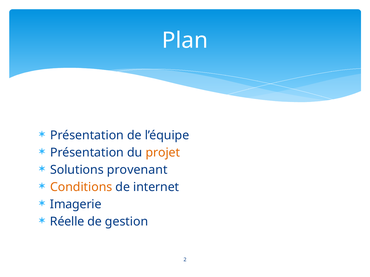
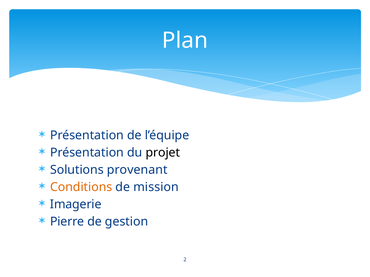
projet colour: orange -> black
internet: internet -> mission
Réelle: Réelle -> Pierre
